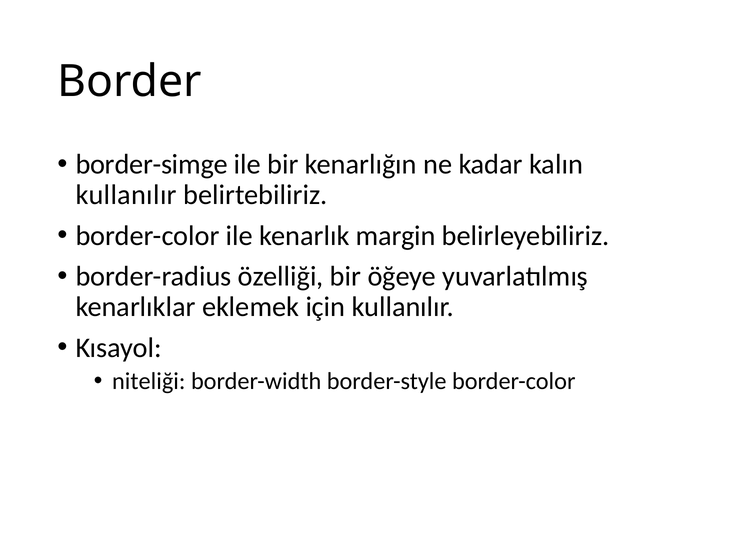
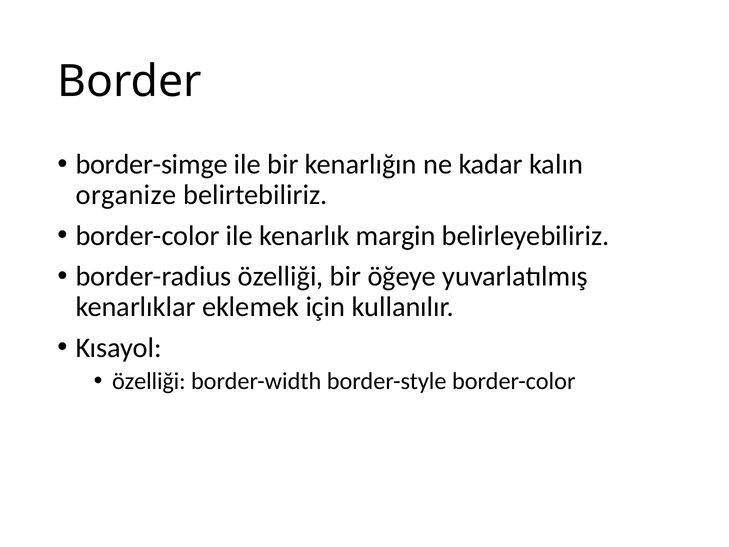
kullanılır at (126, 195): kullanılır -> organize
niteliği at (149, 381): niteliği -> özelliği
